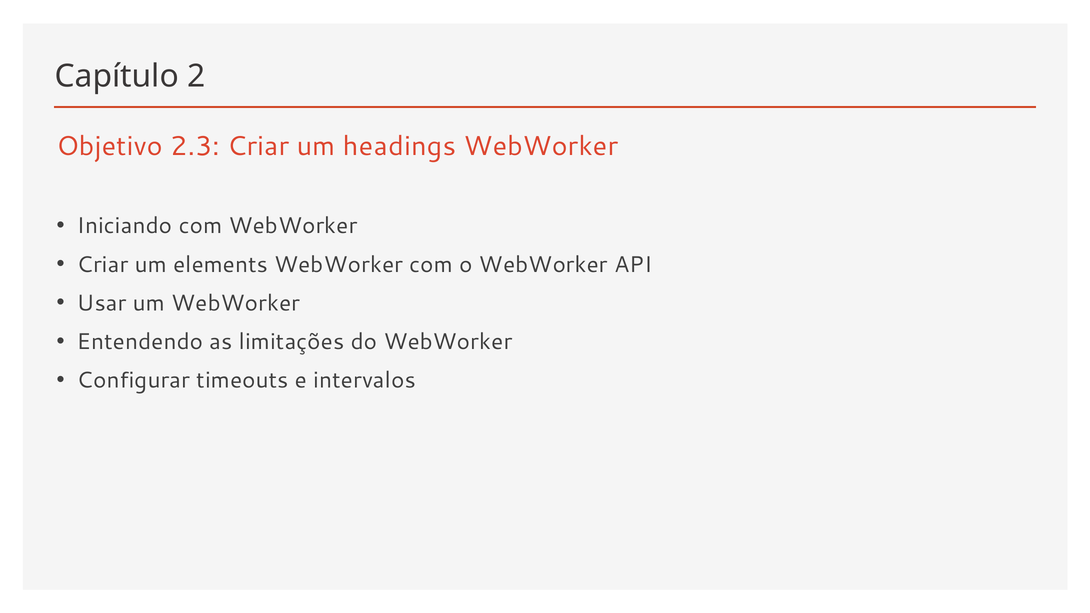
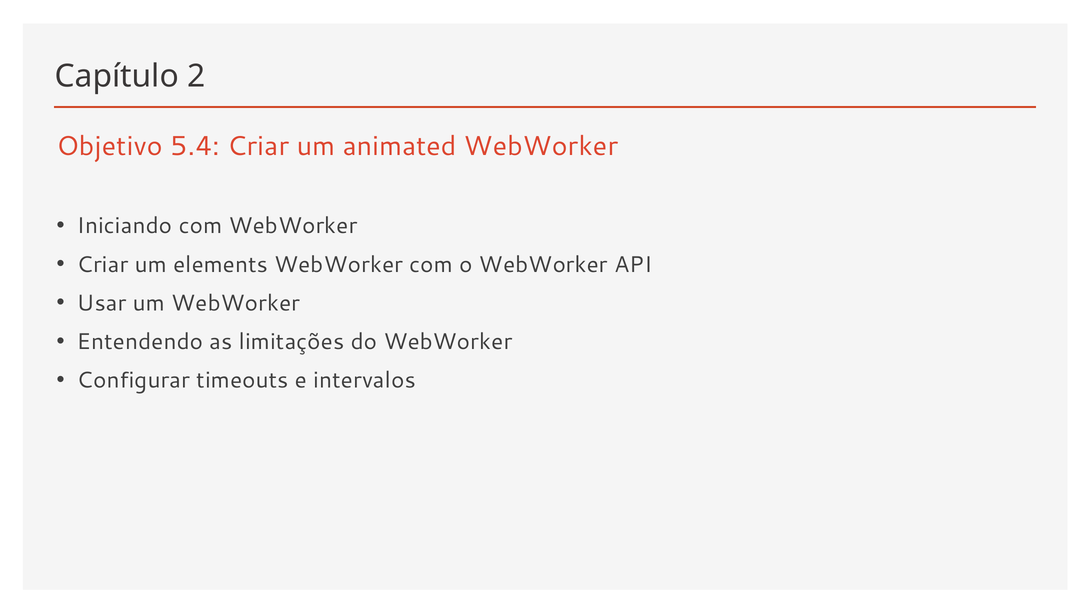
2.3: 2.3 -> 5.4
headings: headings -> animated
